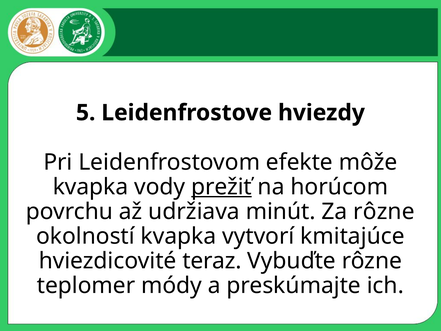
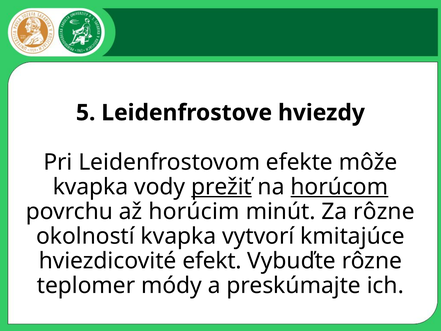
horúcom underline: none -> present
udržiava: udržiava -> horúcim
teraz: teraz -> efekt
